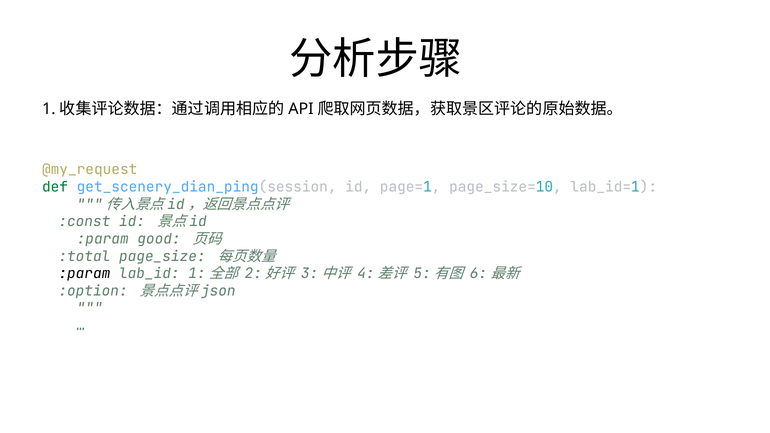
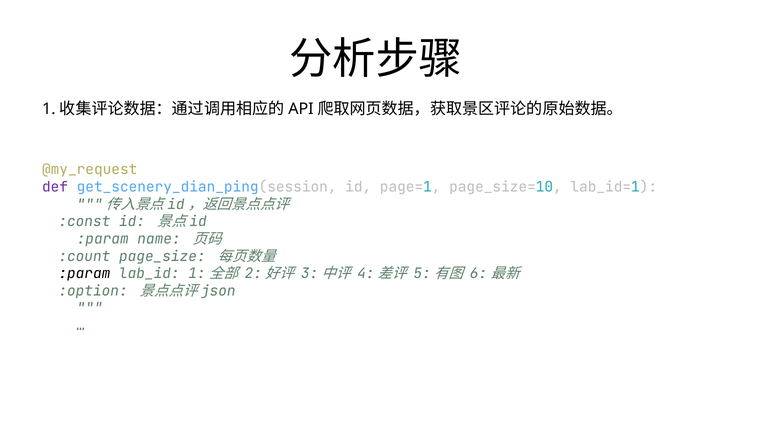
def colour: green -> purple
good: good -> name
:total: :total -> :count
